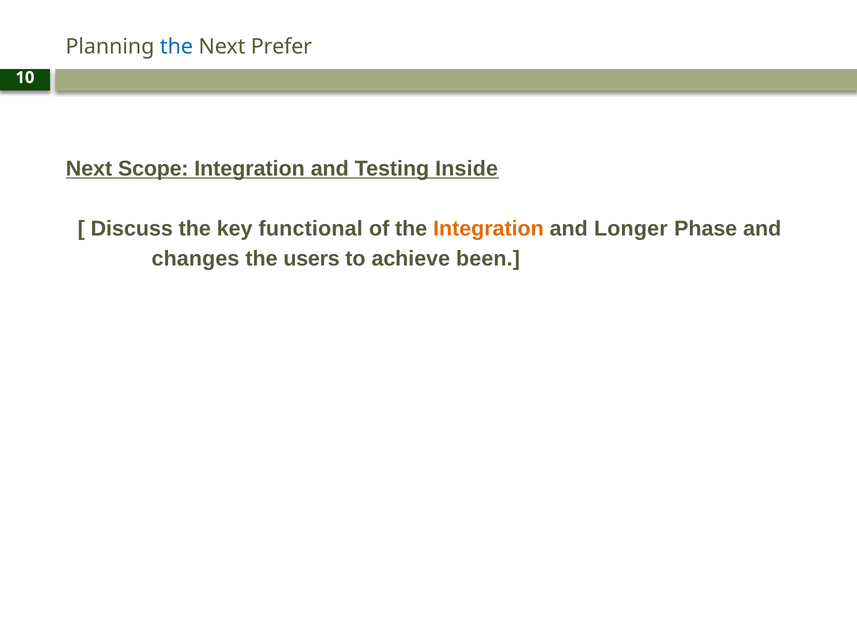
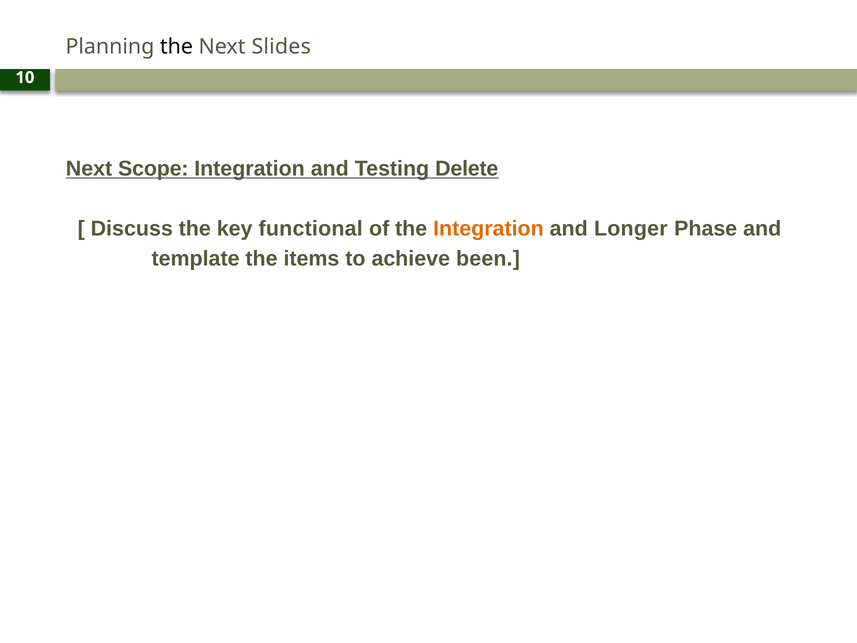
the at (176, 47) colour: blue -> black
Prefer: Prefer -> Slides
Inside: Inside -> Delete
changes: changes -> template
users: users -> items
